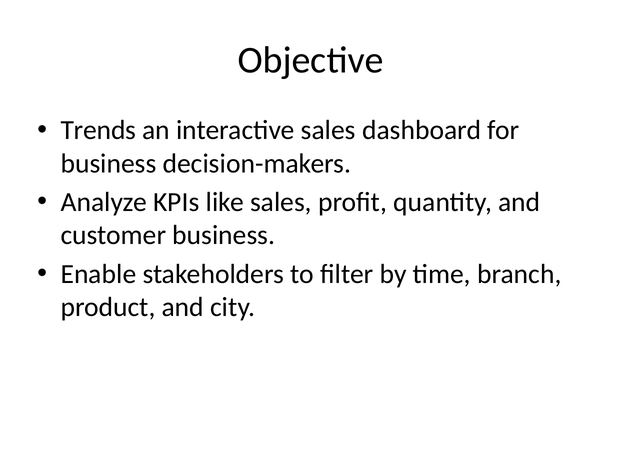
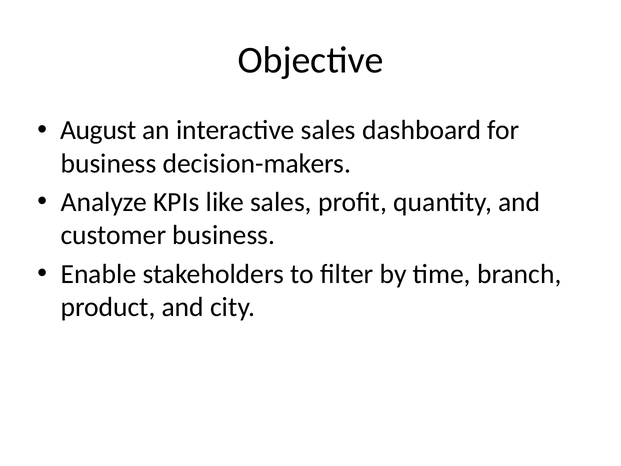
Trends: Trends -> August
